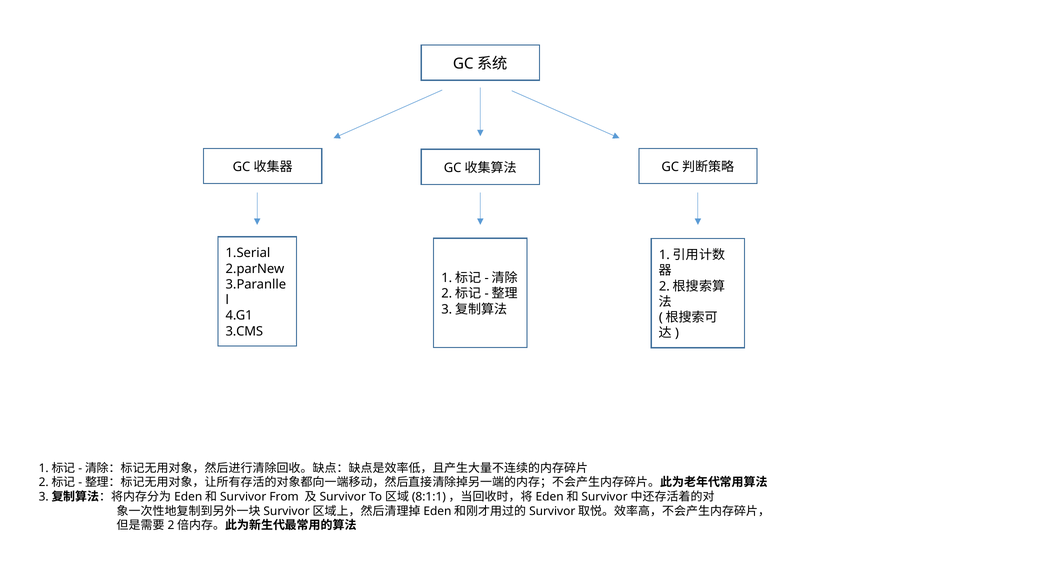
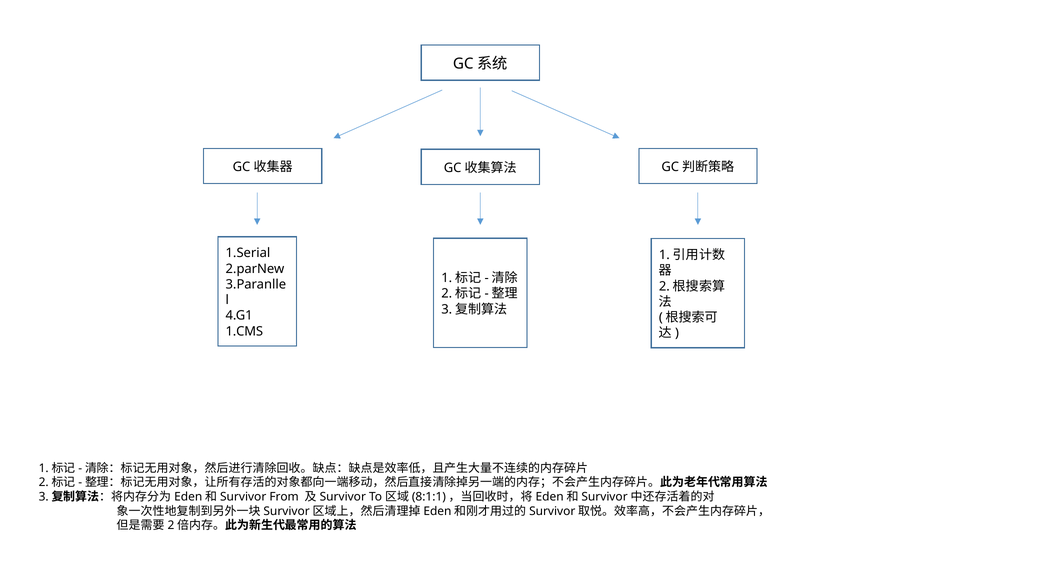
3.CMS: 3.CMS -> 1.CMS
